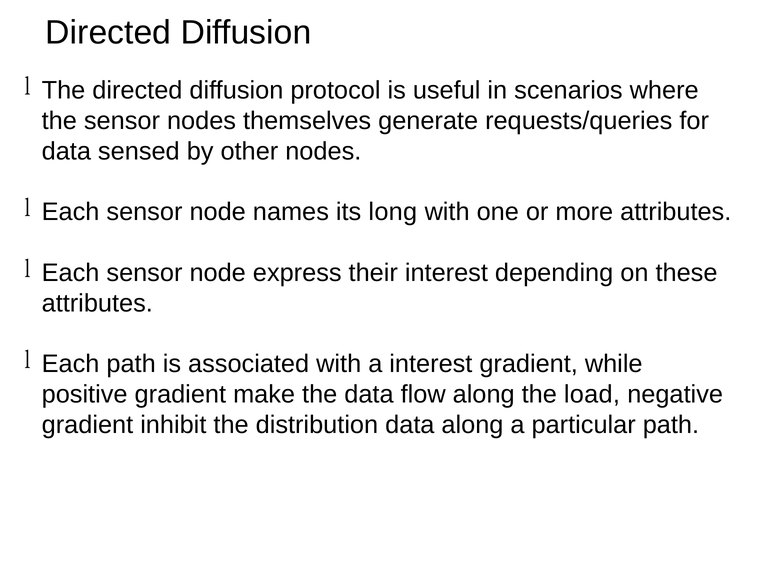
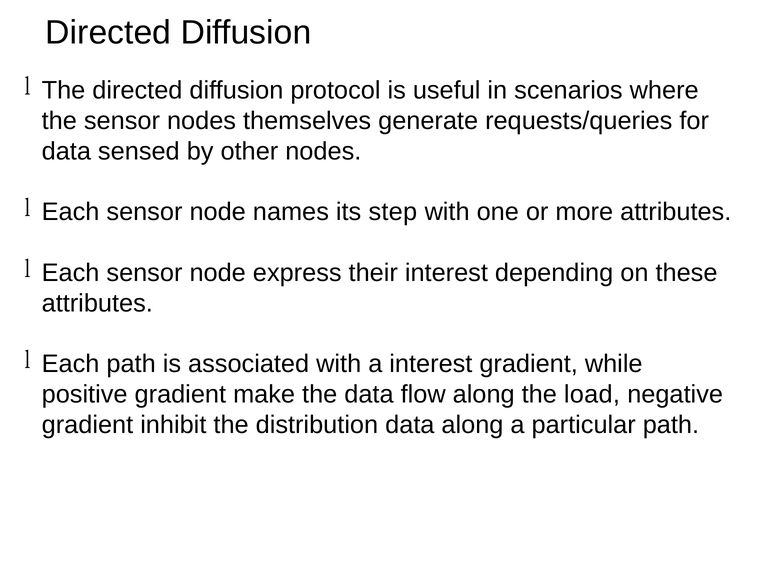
long: long -> step
